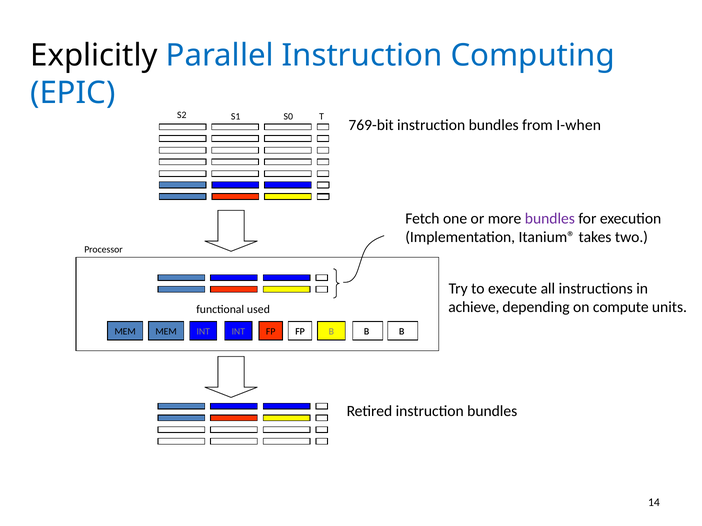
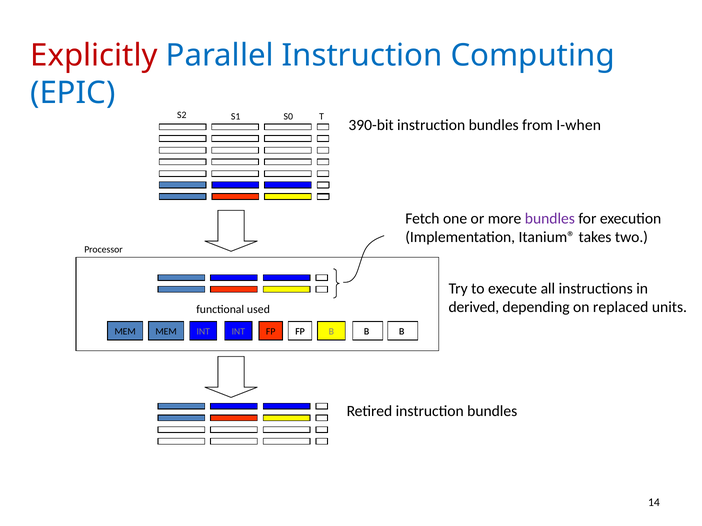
Explicitly colour: black -> red
769-bit: 769-bit -> 390-bit
achieve: achieve -> derived
compute: compute -> replaced
